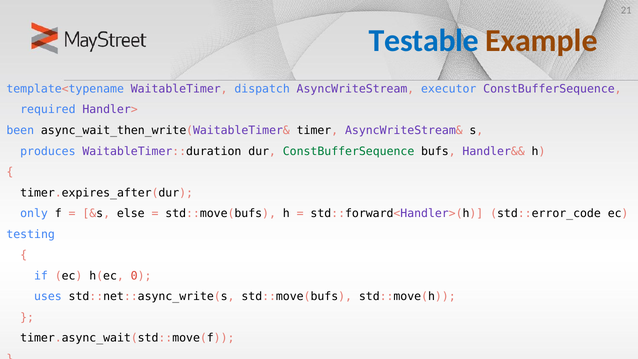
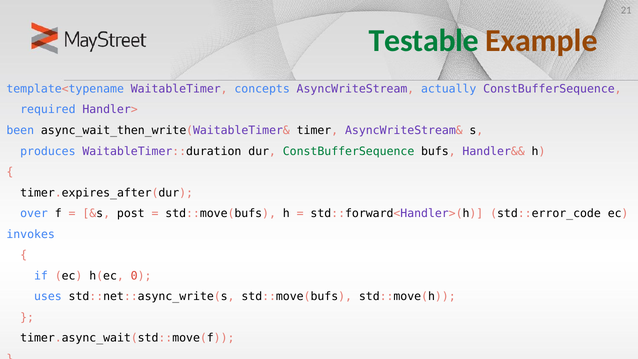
Testable colour: blue -> green
dispatch: dispatch -> concepts
executor: executor -> actually
only: only -> over
else: else -> post
testing: testing -> invokes
